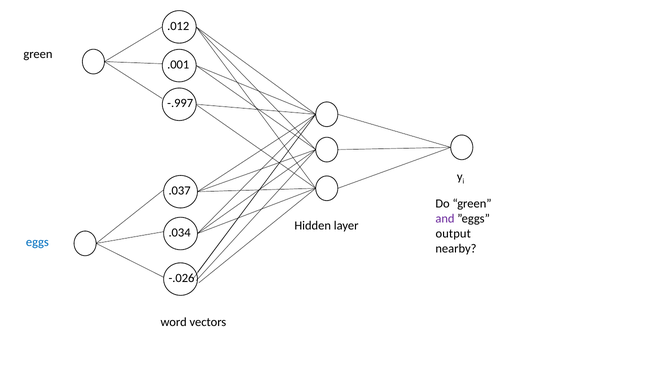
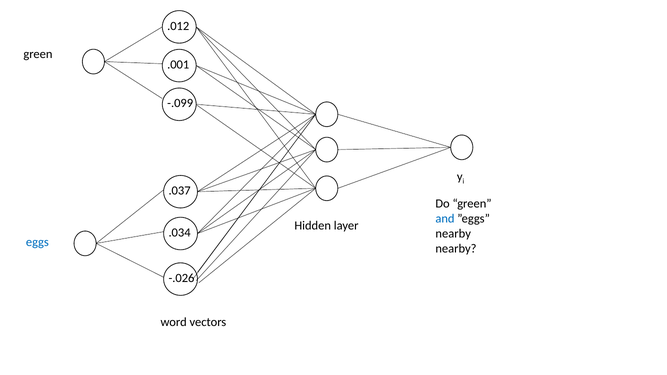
-.997: -.997 -> -.099
and colour: purple -> blue
output at (453, 234): output -> nearby
